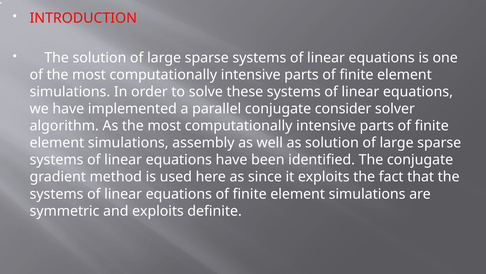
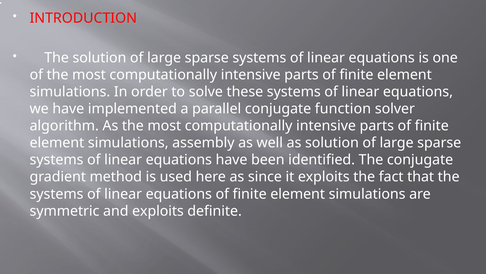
consider: consider -> function
